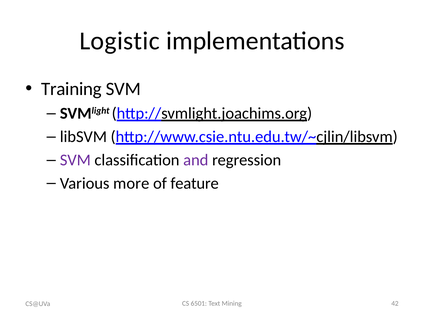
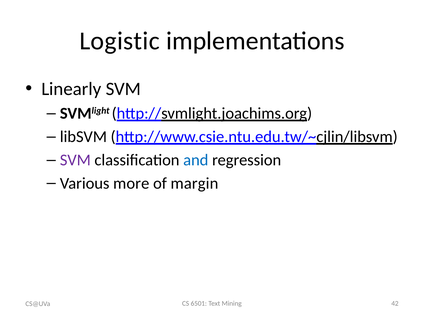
Training: Training -> Linearly
and colour: purple -> blue
feature: feature -> margin
